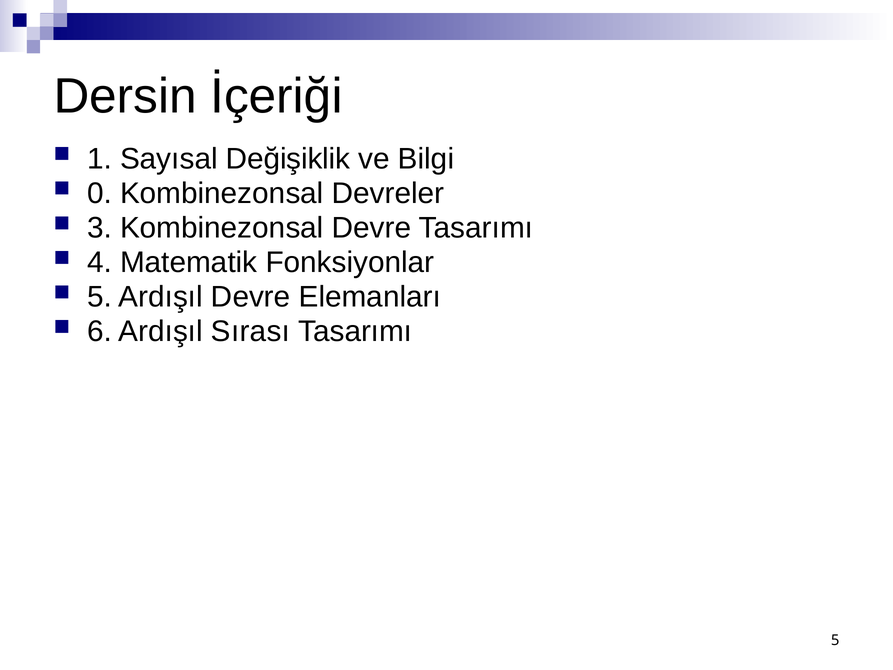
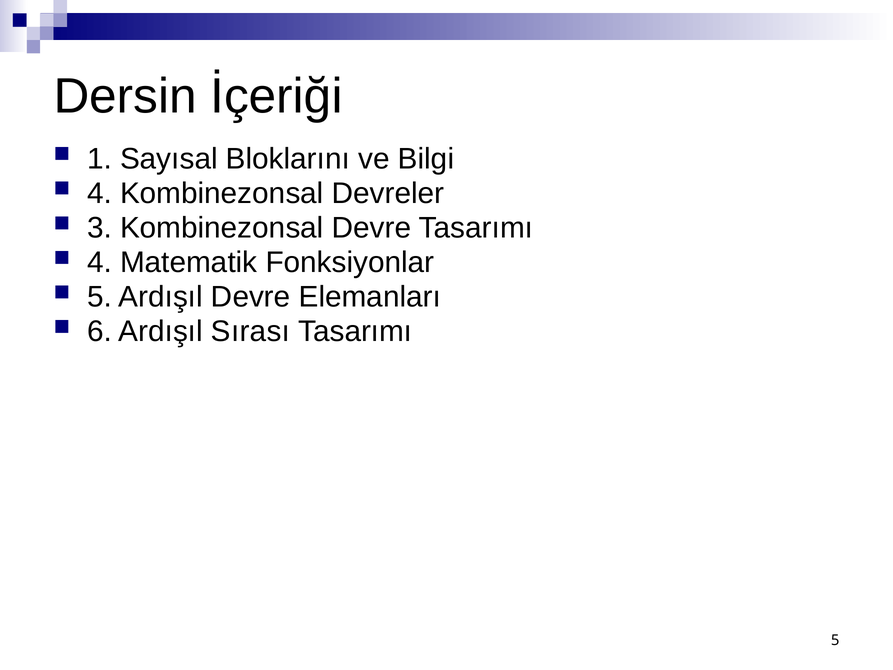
Değişiklik: Değişiklik -> Bloklarını
0 at (99, 193): 0 -> 4
